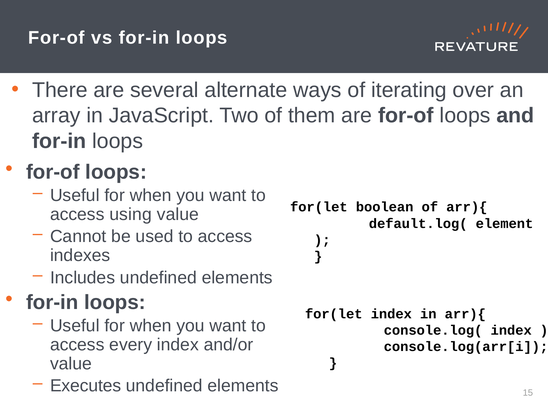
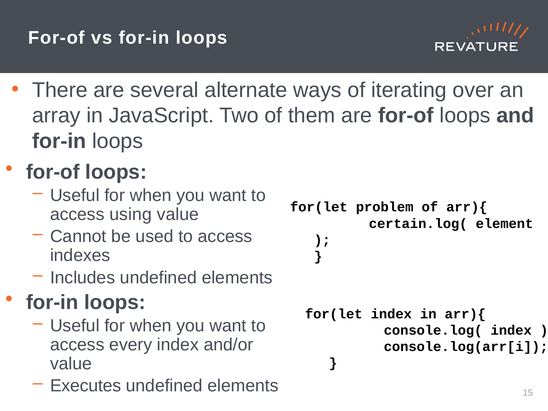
boolean: boolean -> problem
default.log(: default.log( -> certain.log(
